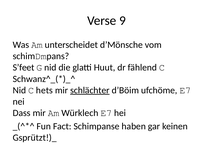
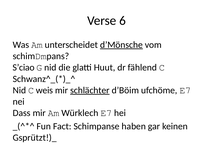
9: 9 -> 6
d’Mönsche underline: none -> present
S’feet: S’feet -> S’ciao
hets: hets -> weis
